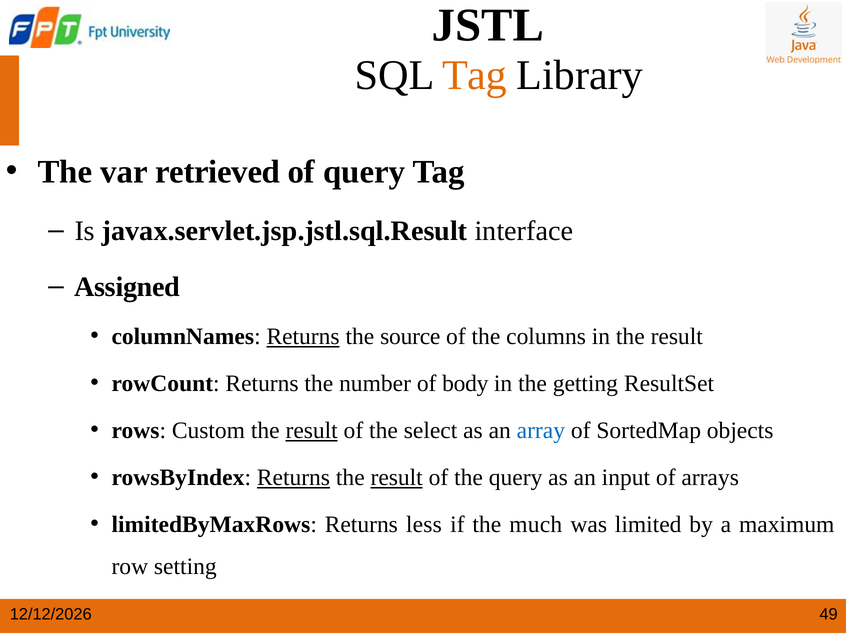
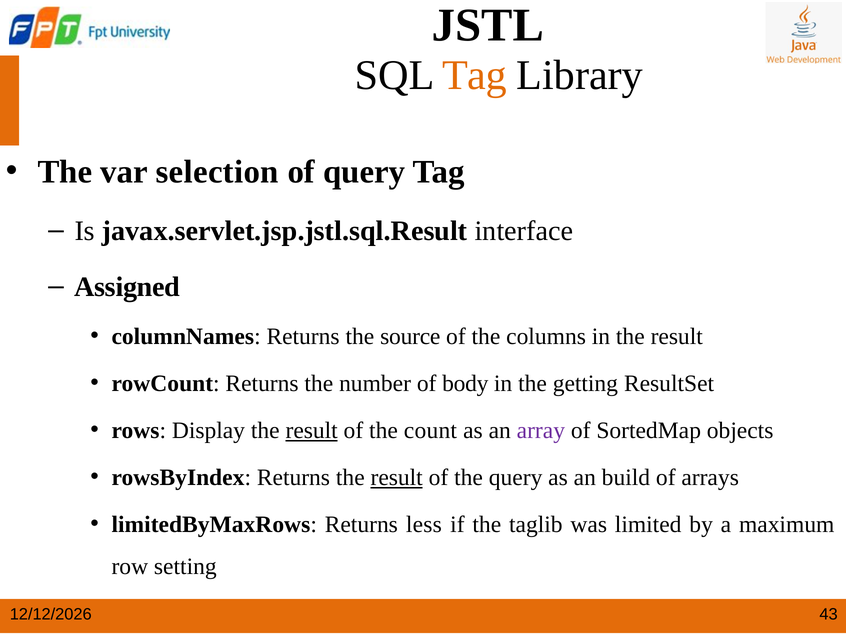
retrieved: retrieved -> selection
Returns at (303, 337) underline: present -> none
Custom: Custom -> Display
select: select -> count
array colour: blue -> purple
Returns at (293, 478) underline: present -> none
input: input -> build
much: much -> taglib
49: 49 -> 43
